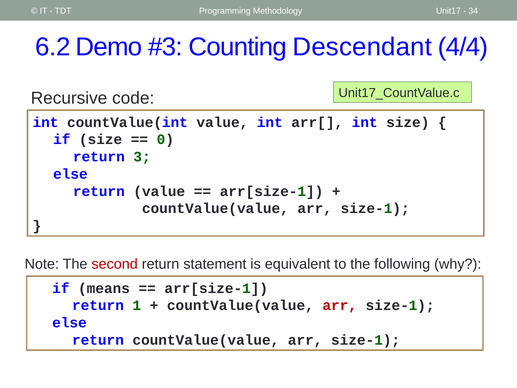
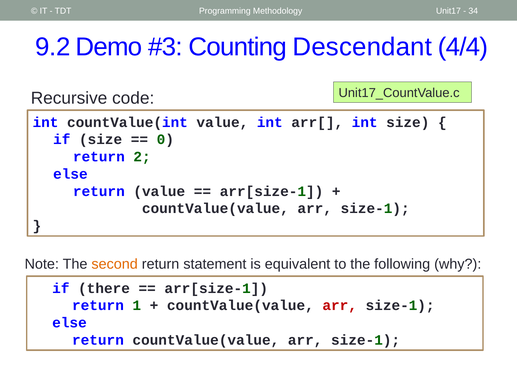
6.2: 6.2 -> 9.2
3: 3 -> 2
second colour: red -> orange
means: means -> there
